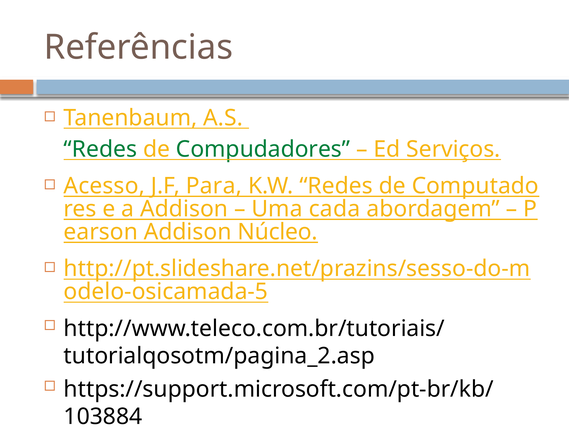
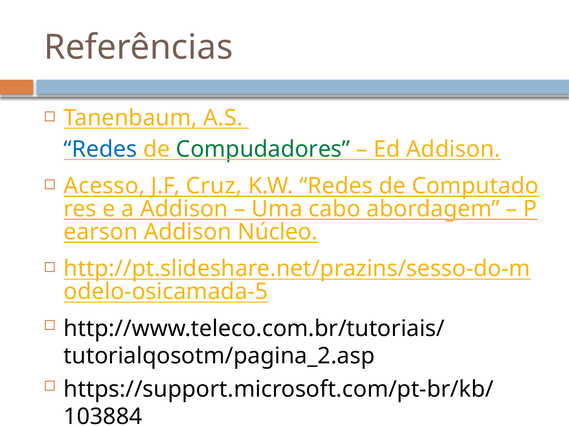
Redes at (100, 149) colour: green -> blue
Ed Serviços: Serviços -> Addison
Para: Para -> Cruz
cada: cada -> cabo
